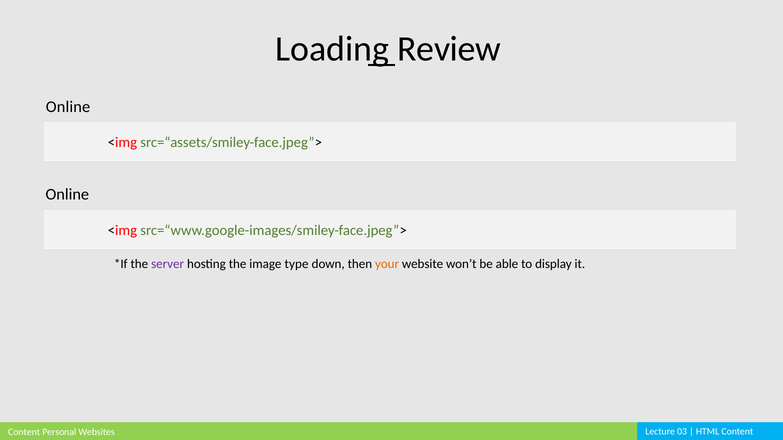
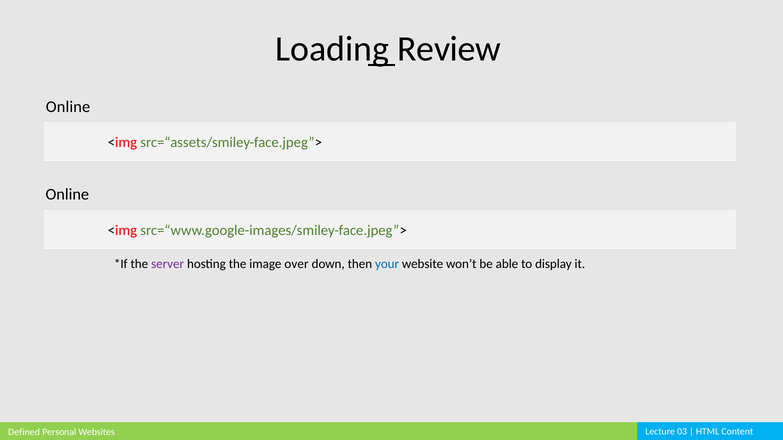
type: type -> over
your colour: orange -> blue
Content at (24, 432): Content -> Defined
